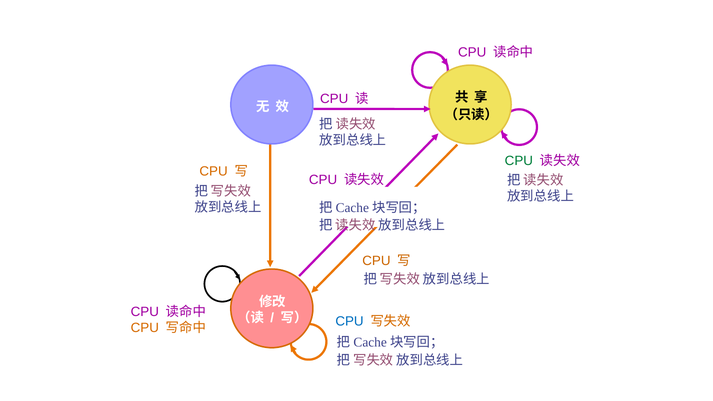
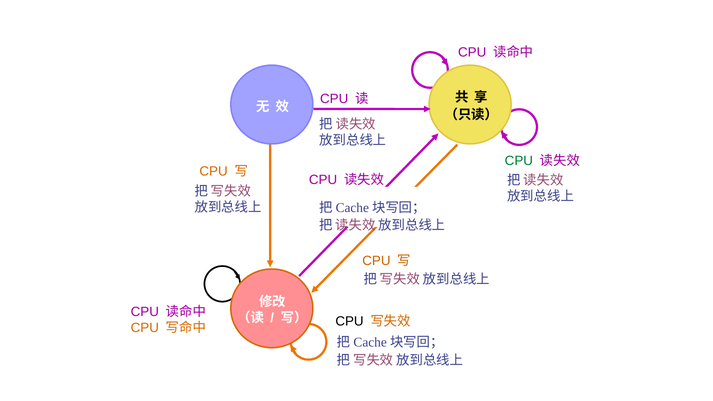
CPU at (350, 321) colour: blue -> black
